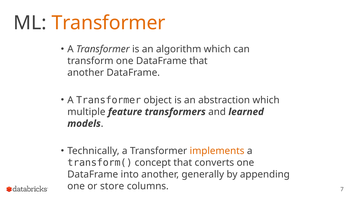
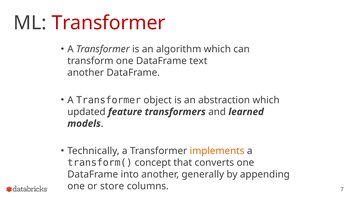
Transformer at (109, 23) colour: orange -> red
DataFrame that: that -> text
multiple: multiple -> updated
